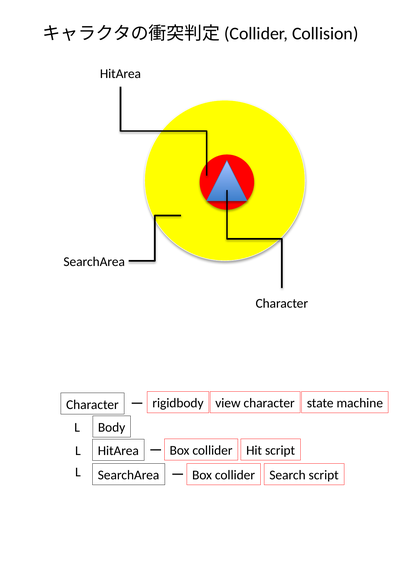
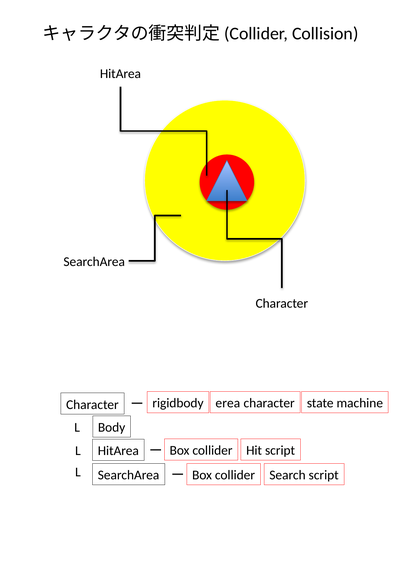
view: view -> erea
